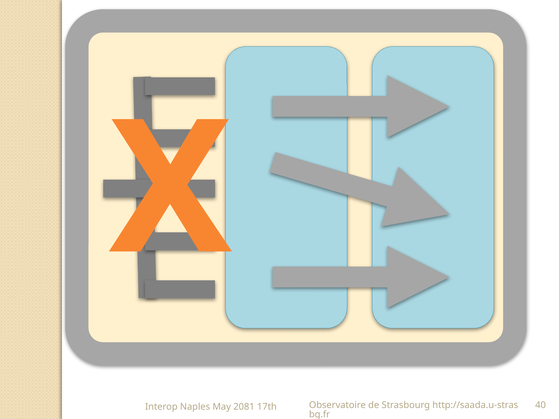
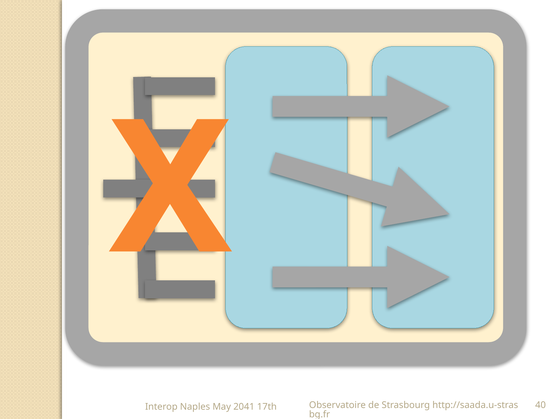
2081: 2081 -> 2041
